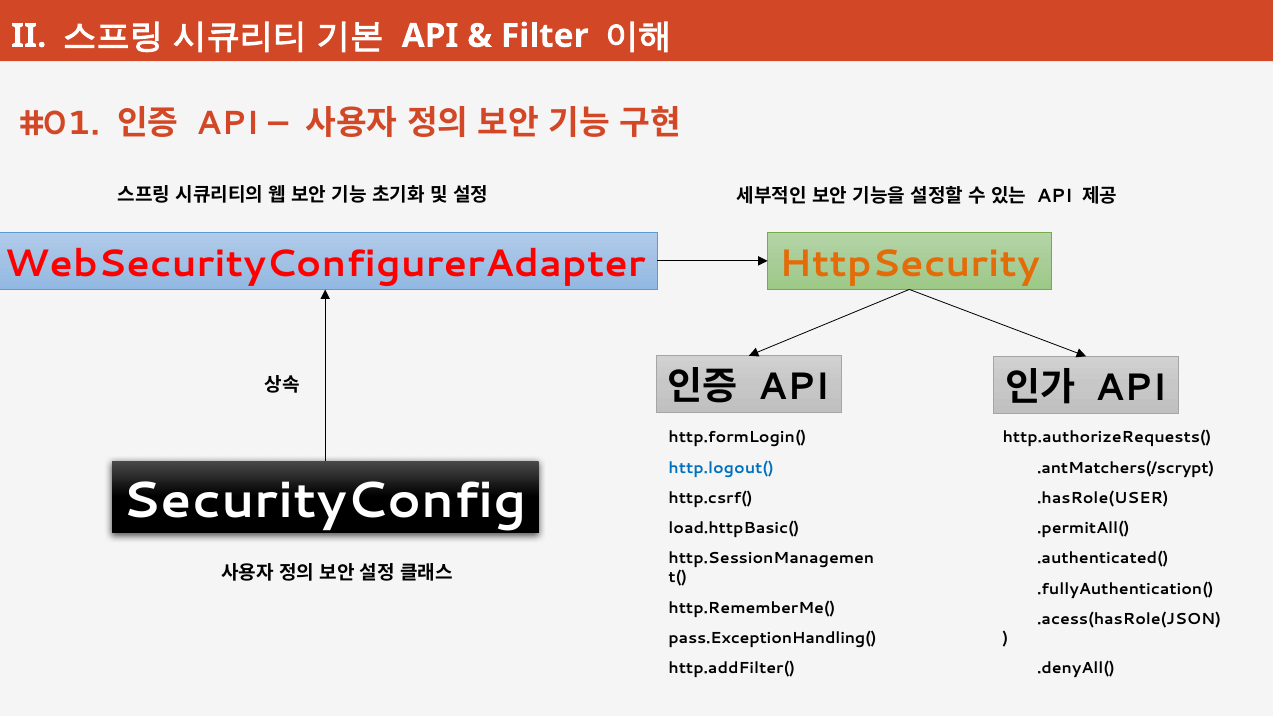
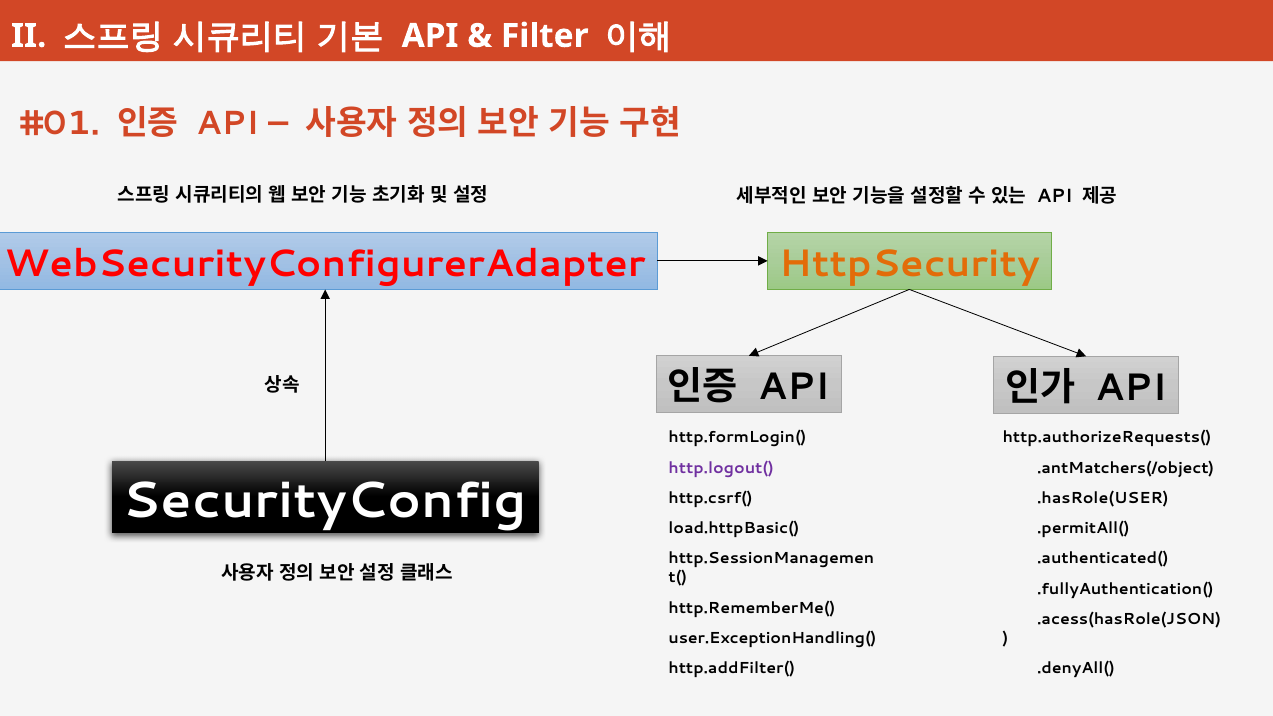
http.logout( colour: blue -> purple
.antMatchers(/scrypt: .antMatchers(/scrypt -> .antMatchers(/object
pass.ExceptionHandling(: pass.ExceptionHandling( -> user.ExceptionHandling(
